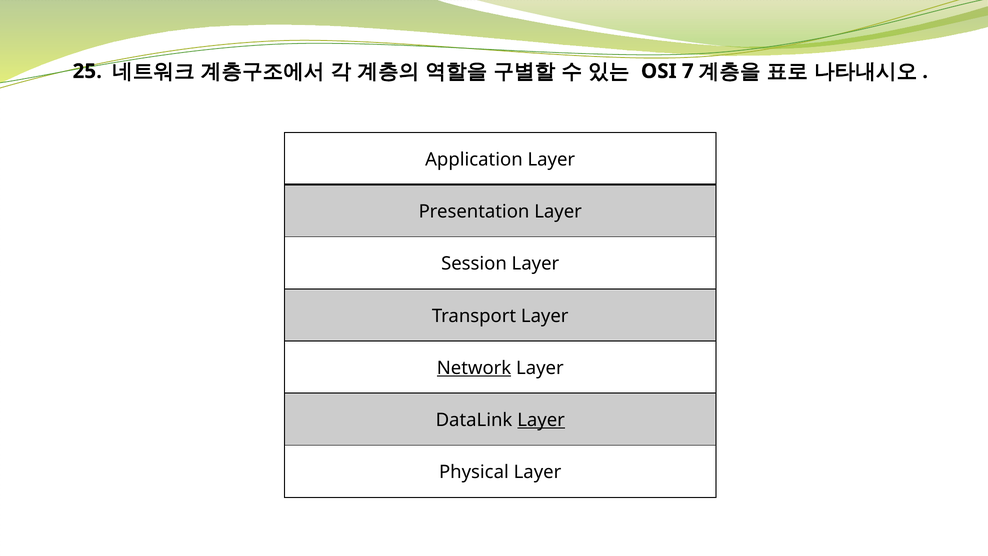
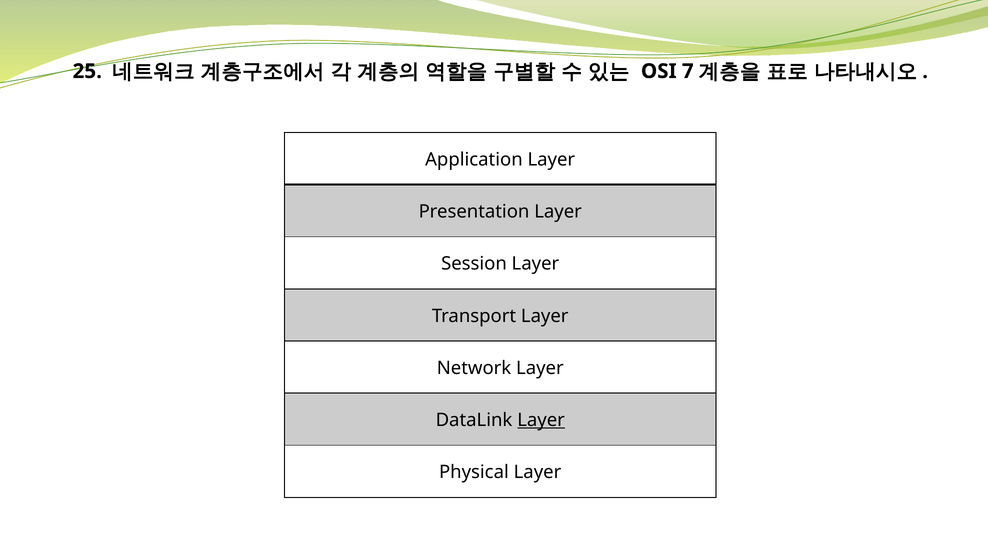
Network underline: present -> none
